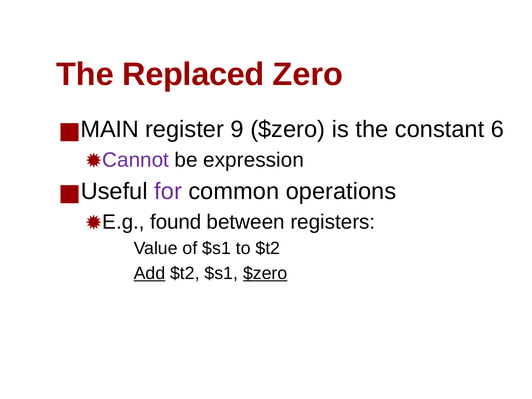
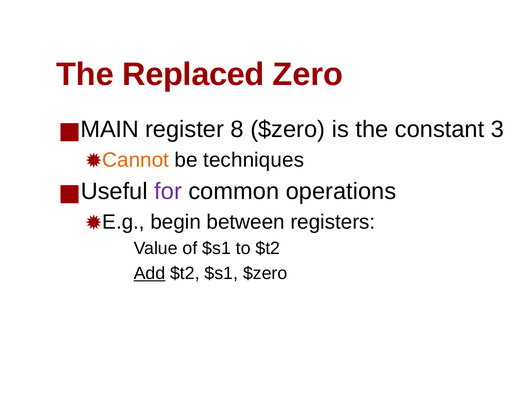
9: 9 -> 8
6: 6 -> 3
Cannot colour: purple -> orange
expression: expression -> techniques
found: found -> begin
$zero at (265, 273) underline: present -> none
